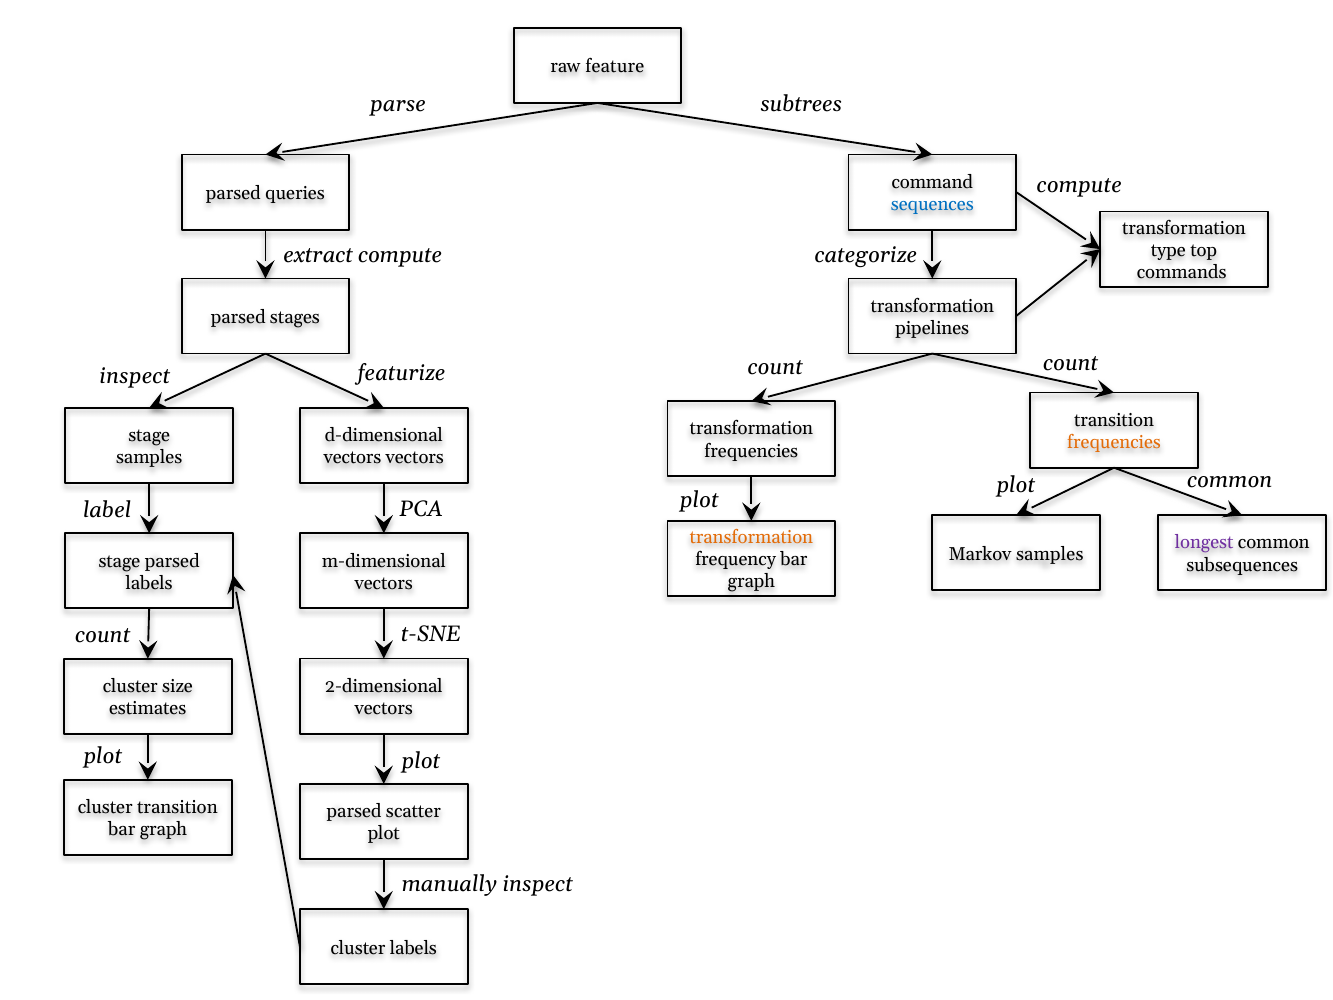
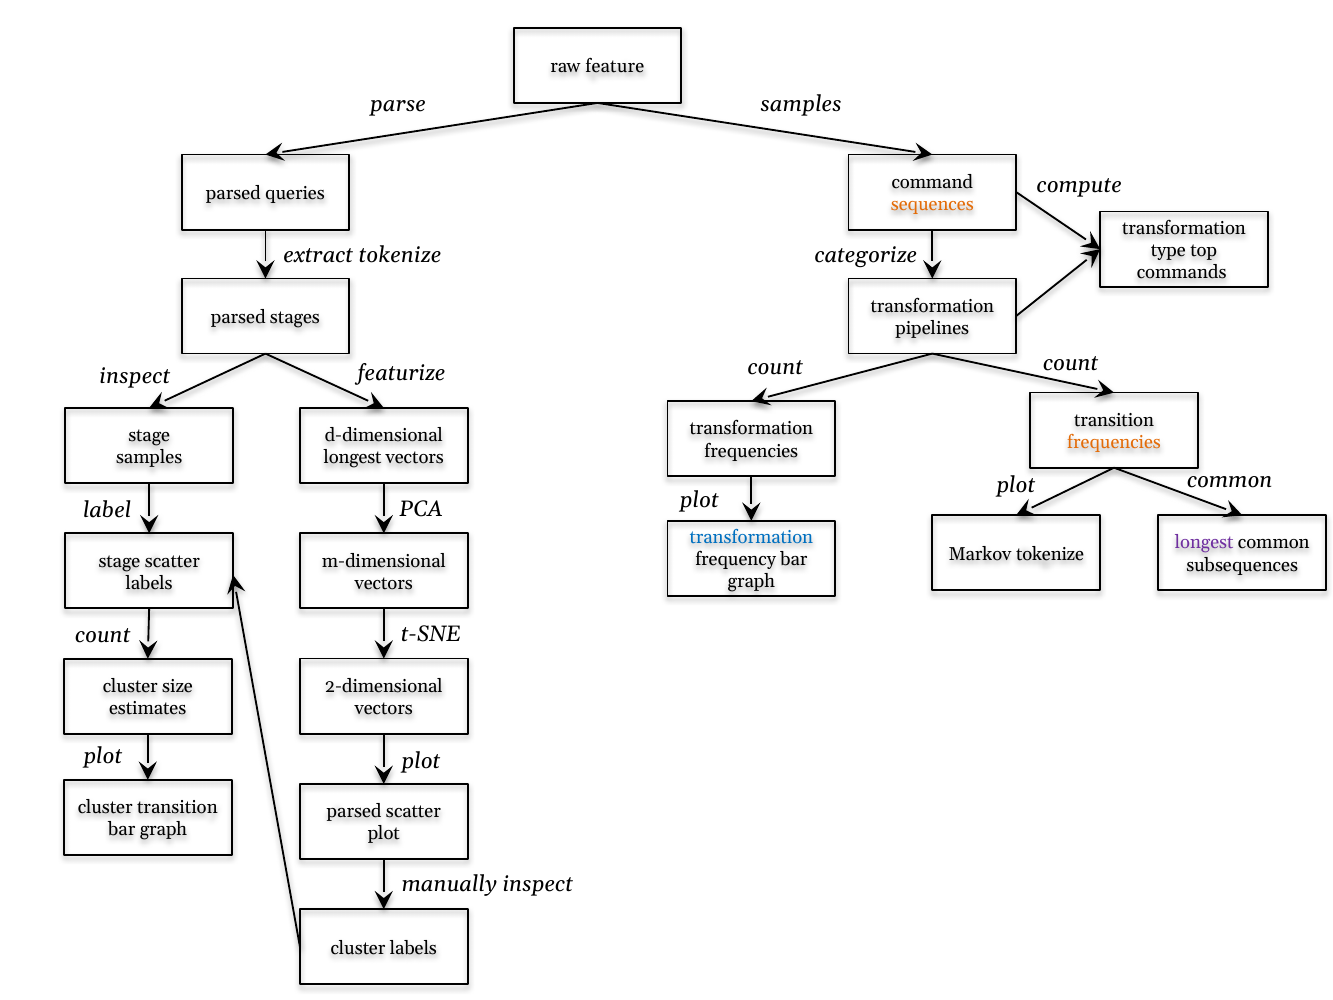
subtrees at (801, 104): subtrees -> samples
sequences colour: blue -> orange
extract compute: compute -> tokenize
vectors at (353, 458): vectors -> longest
transformation at (751, 537) colour: orange -> blue
Markov samples: samples -> tokenize
stage parsed: parsed -> scatter
